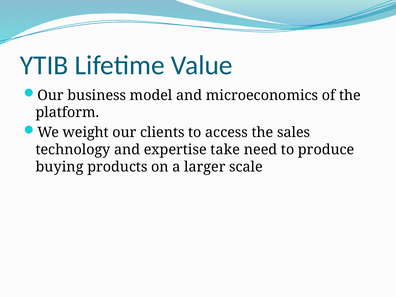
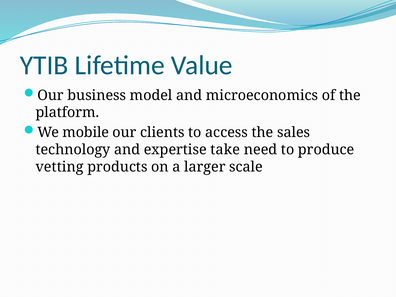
weight: weight -> mobile
buying: buying -> vetting
